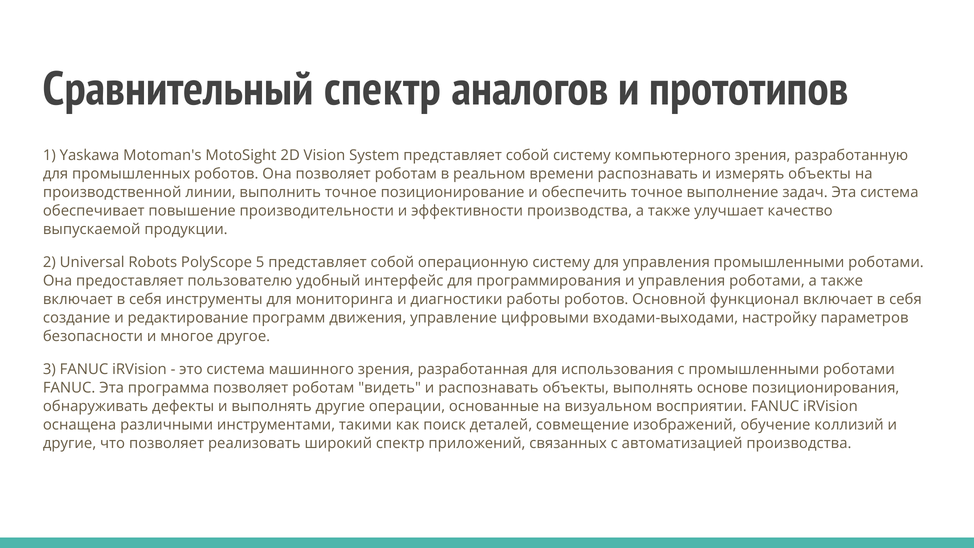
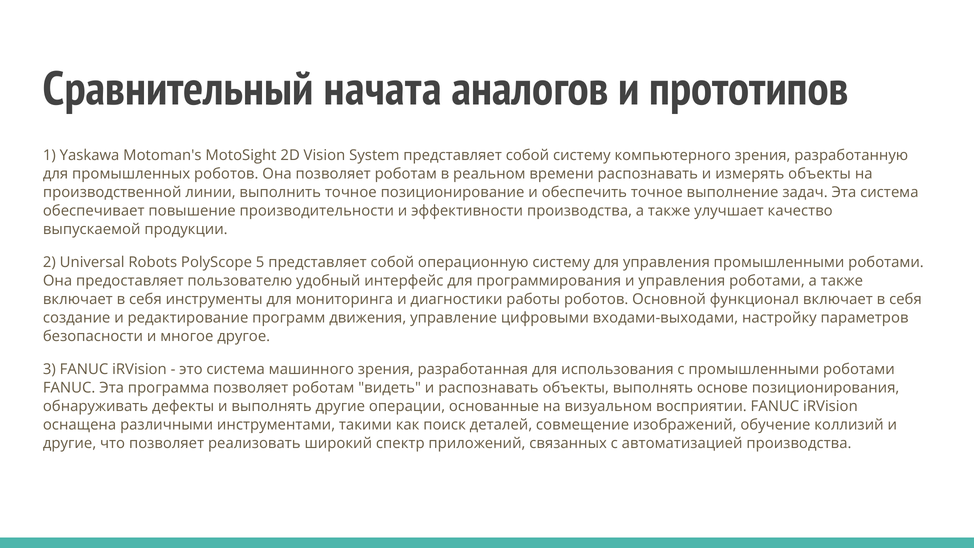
Сравнительный спектр: спектр -> начата
